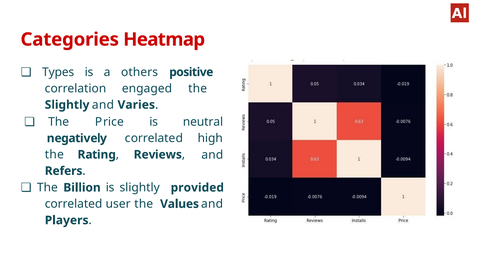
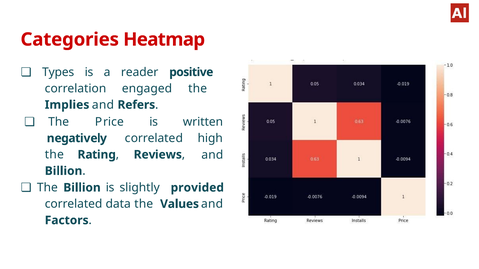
others: others -> reader
Slightly at (67, 105): Slightly -> Implies
Varies: Varies -> Refers
neutral: neutral -> written
Refers at (64, 171): Refers -> Billion
user: user -> data
Players: Players -> Factors
